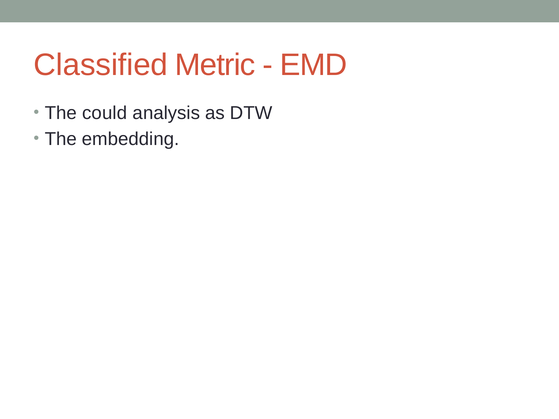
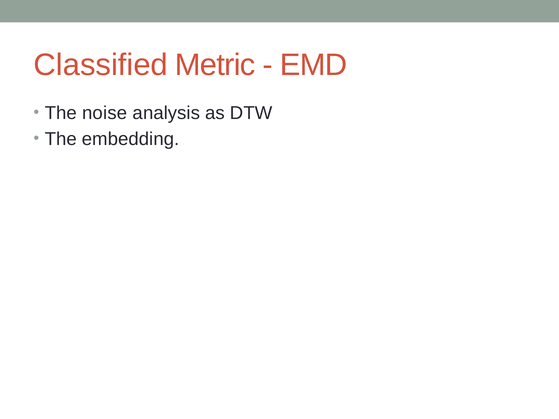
could: could -> noise
